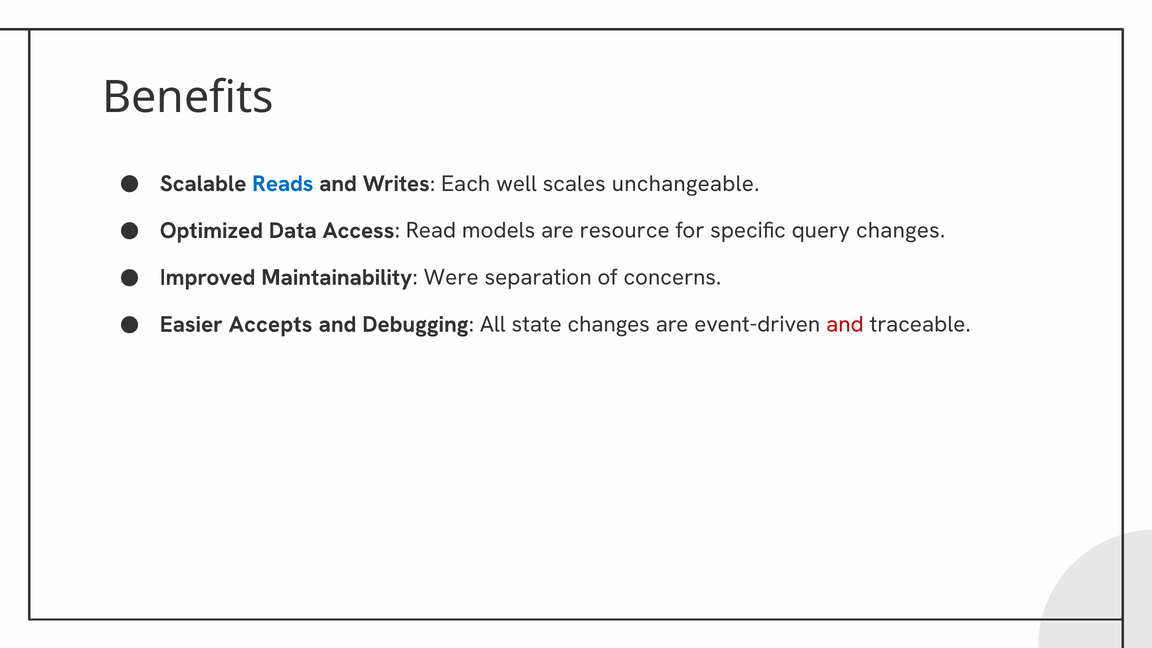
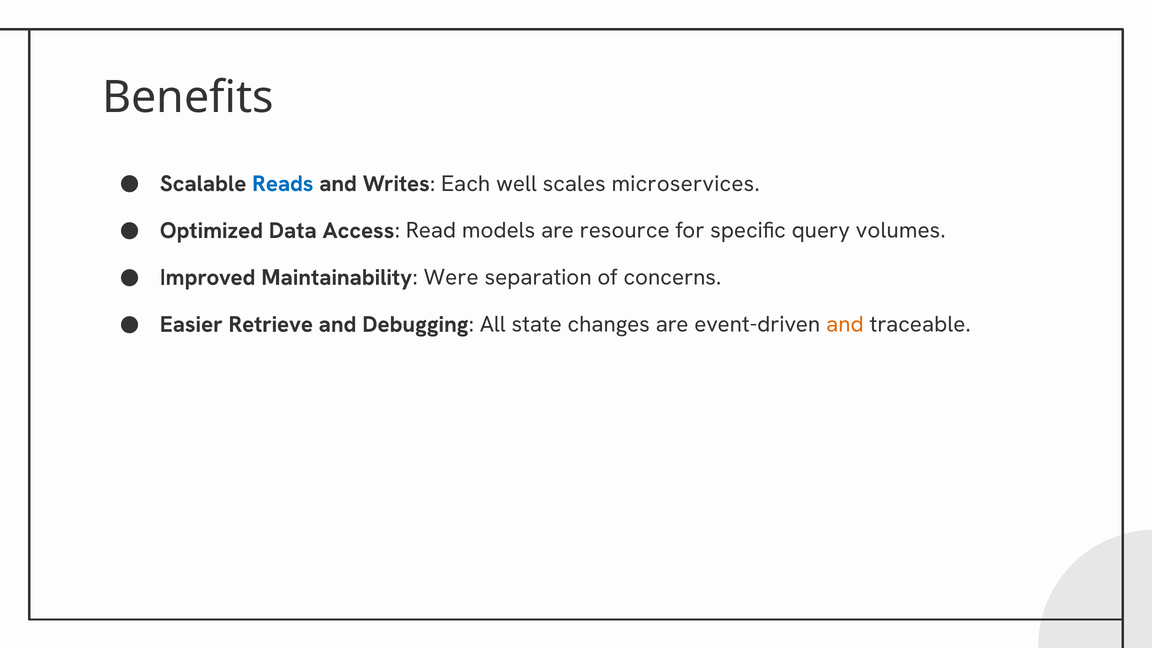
unchangeable: unchangeable -> microservices
query changes: changes -> volumes
Accepts: Accepts -> Retrieve
and at (845, 324) colour: red -> orange
